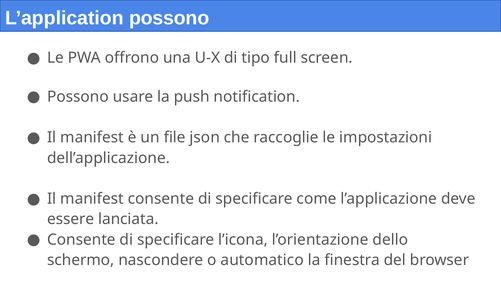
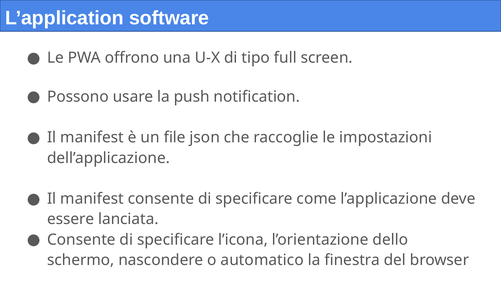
L’application possono: possono -> software
